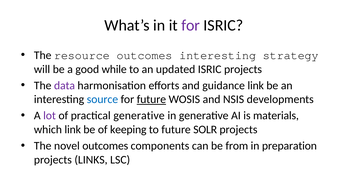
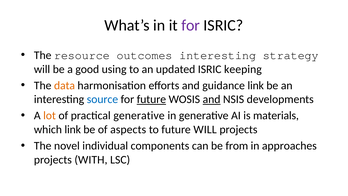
while: while -> using
ISRIC projects: projects -> keeping
data colour: purple -> orange
and at (212, 99) underline: none -> present
lot colour: purple -> orange
keeping: keeping -> aspects
future SOLR: SOLR -> WILL
novel outcomes: outcomes -> individual
preparation: preparation -> approaches
LINKS: LINKS -> WITH
